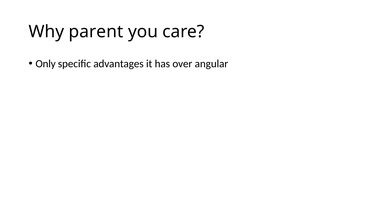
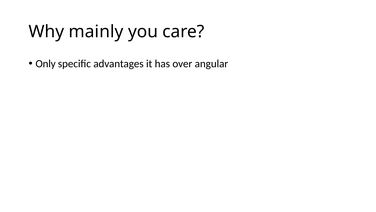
parent: parent -> mainly
